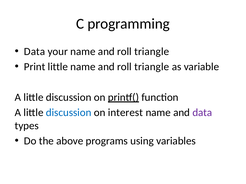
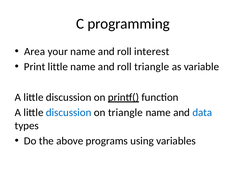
Data at (35, 52): Data -> Area
triangle at (152, 52): triangle -> interest
on interest: interest -> triangle
data at (202, 113) colour: purple -> blue
